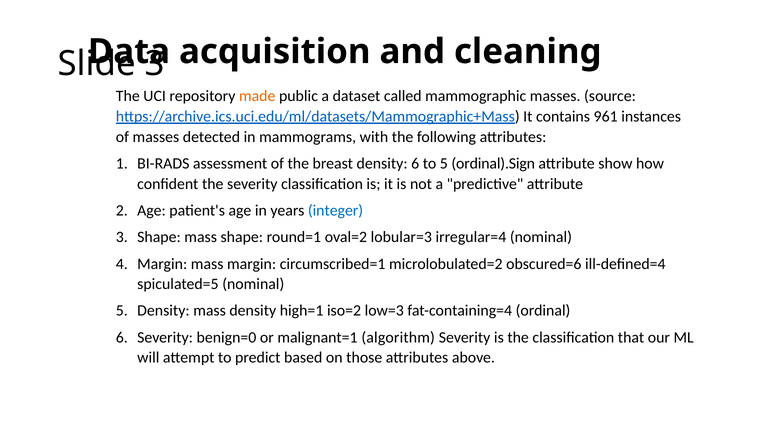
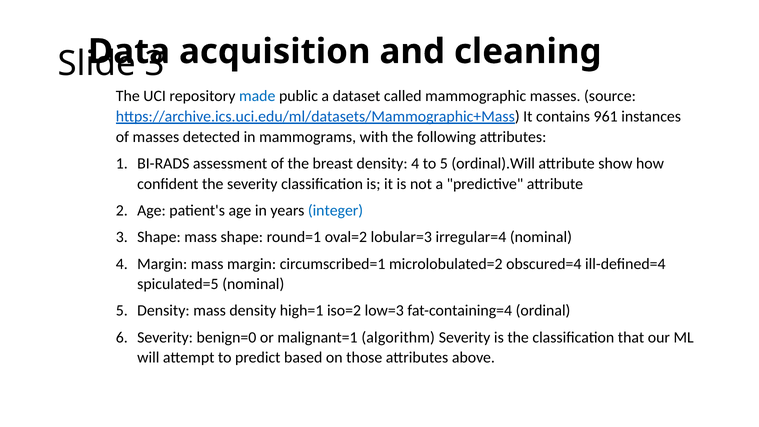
made colour: orange -> blue
density 6: 6 -> 4
ordinal).Sign: ordinal).Sign -> ordinal).Will
obscured=6: obscured=6 -> obscured=4
